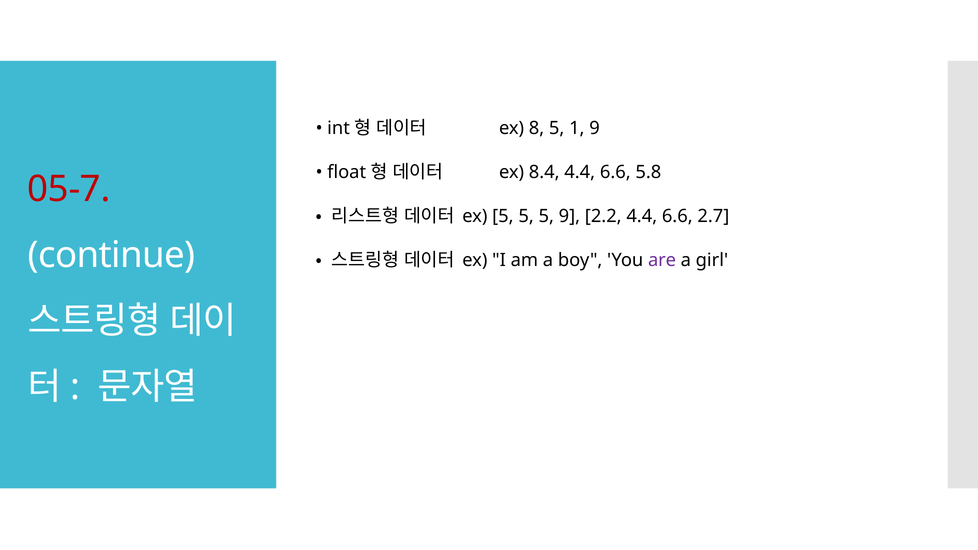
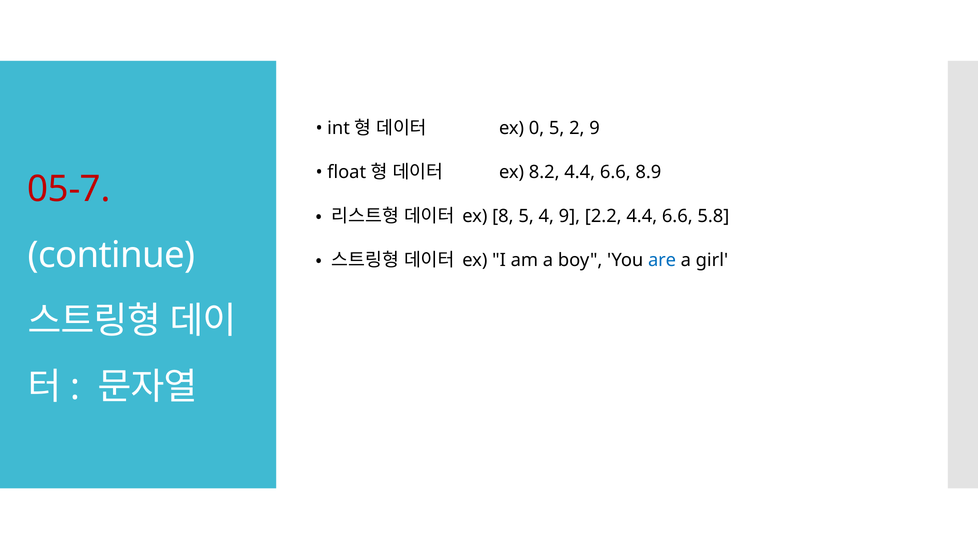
8: 8 -> 0
1: 1 -> 2
8.4: 8.4 -> 8.2
5.8: 5.8 -> 8.9
ex 5: 5 -> 8
5 at (546, 216): 5 -> 4
2.7: 2.7 -> 5.8
are colour: purple -> blue
